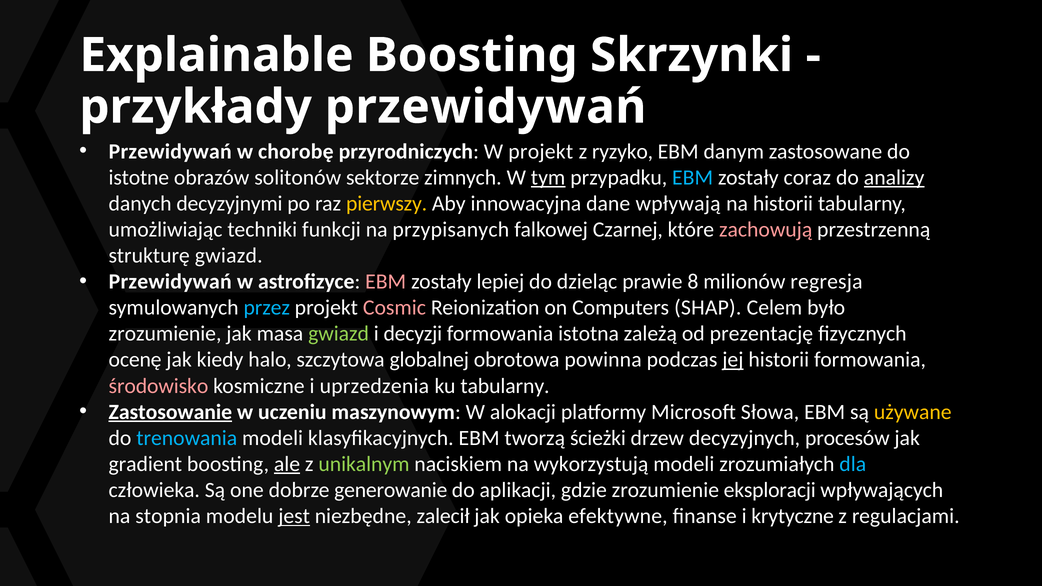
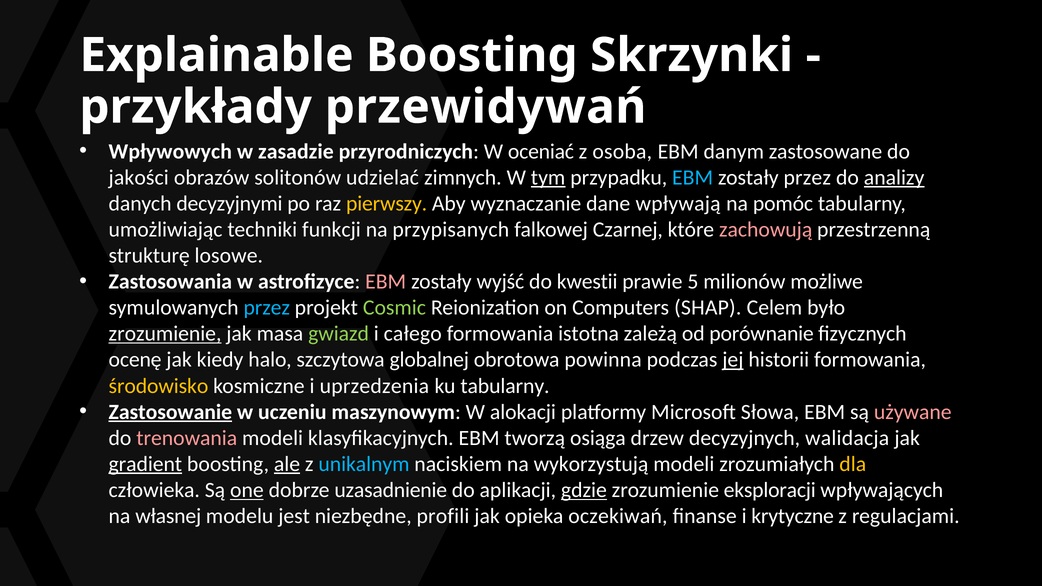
Przewidywań at (170, 151): Przewidywań -> Wpływowych
chorobę: chorobę -> zasadzie
W projekt: projekt -> oceniać
ryzyko: ryzyko -> osoba
istotne: istotne -> jakości
sektorze: sektorze -> udzielać
zostały coraz: coraz -> przez
innowacyjna: innowacyjna -> wyznaczanie
na historii: historii -> pomóc
strukturę gwiazd: gwiazd -> losowe
Przewidywań at (170, 282): Przewidywań -> Zastosowania
lepiej: lepiej -> wyjść
dzieląc: dzieląc -> kwestii
8: 8 -> 5
regresja: regresja -> możliwe
Cosmic colour: pink -> light green
zrozumienie at (165, 334) underline: none -> present
decyzji: decyzji -> całego
prezentację: prezentację -> porównanie
środowisko colour: pink -> yellow
używane colour: yellow -> pink
trenowania colour: light blue -> pink
ścieżki: ścieżki -> osiąga
procesów: procesów -> walidacja
gradient underline: none -> present
unikalnym colour: light green -> light blue
dla colour: light blue -> yellow
one underline: none -> present
generowanie: generowanie -> uzasadnienie
gdzie underline: none -> present
stopnia: stopnia -> własnej
jest underline: present -> none
zalecił: zalecił -> profili
efektywne: efektywne -> oczekiwań
